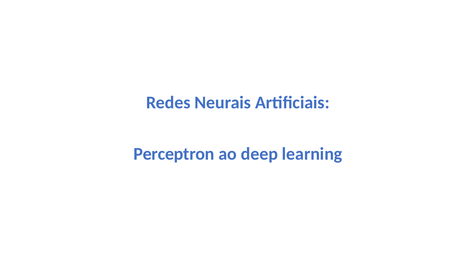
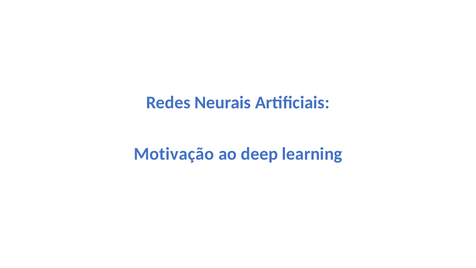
Perceptron: Perceptron -> Motivação
